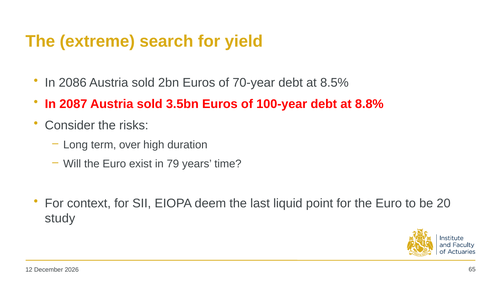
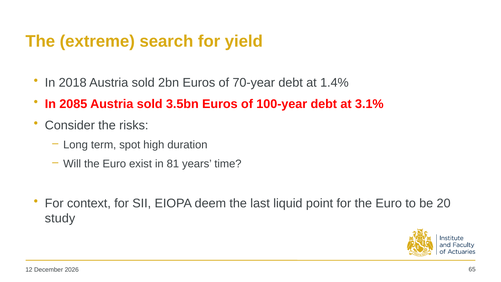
2086: 2086 -> 2018
8.5%: 8.5% -> 1.4%
2087: 2087 -> 2085
8.8%: 8.8% -> 3.1%
over: over -> spot
79: 79 -> 81
